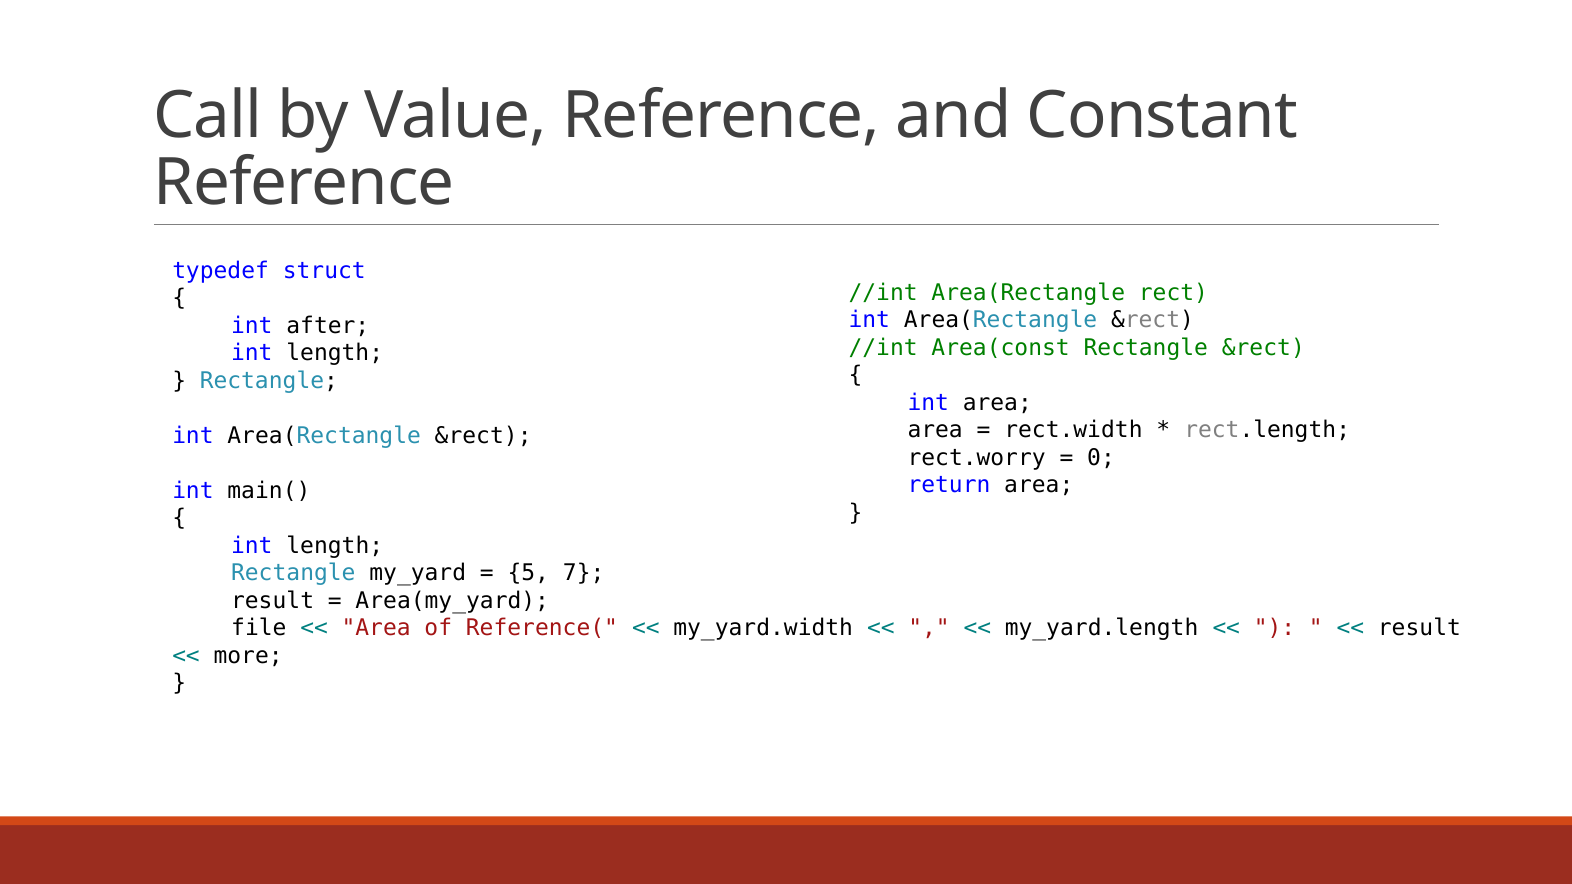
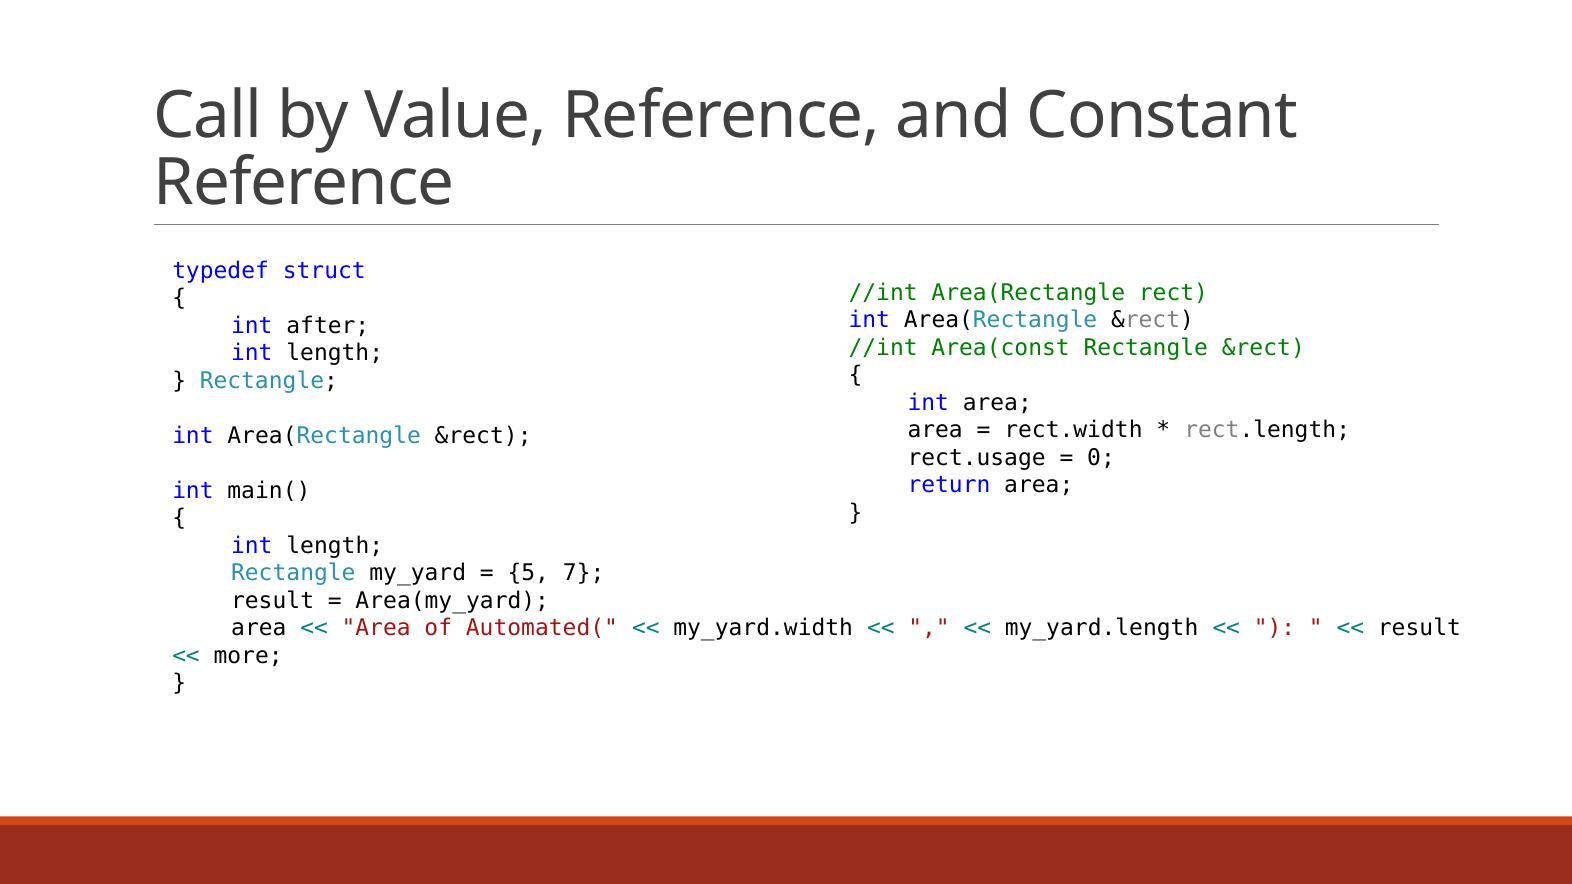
rect.worry: rect.worry -> rect.usage
file at (259, 628): file -> area
Reference(: Reference( -> Automated(
